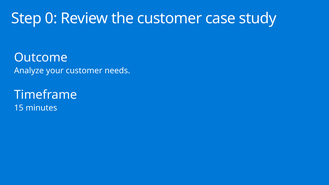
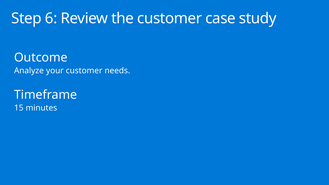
0: 0 -> 6
